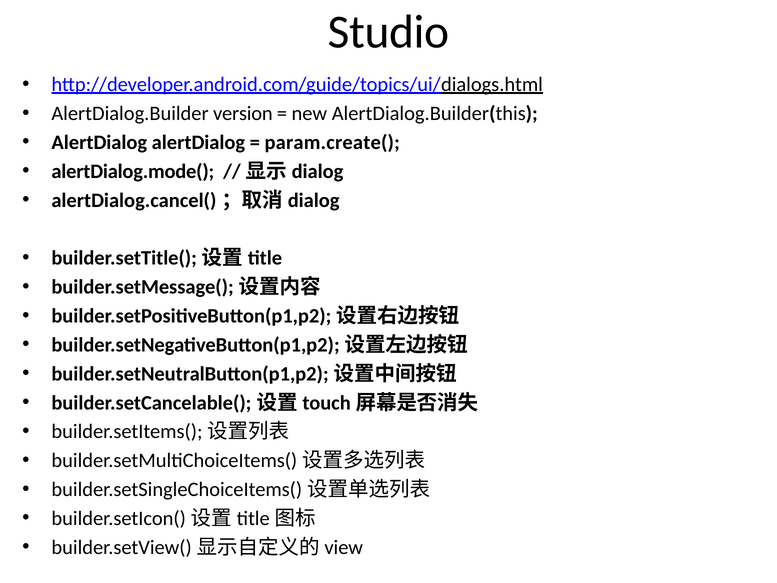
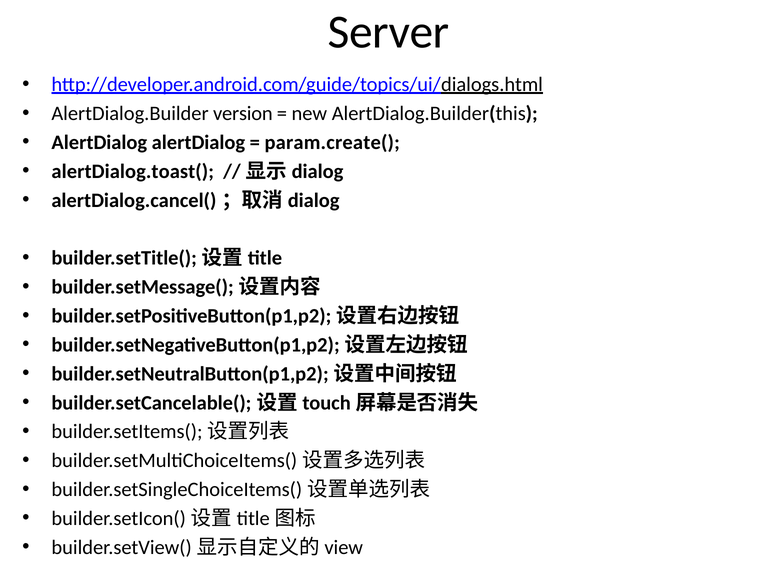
Studio: Studio -> Server
alertDialog.mode(: alertDialog.mode( -> alertDialog.toast(
